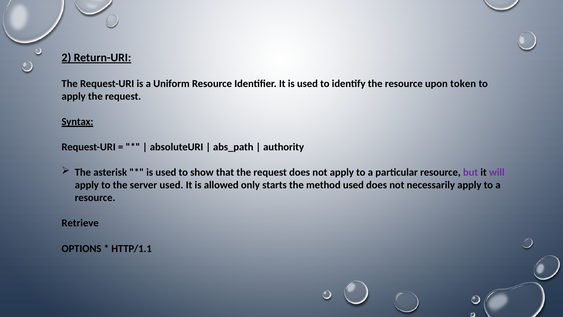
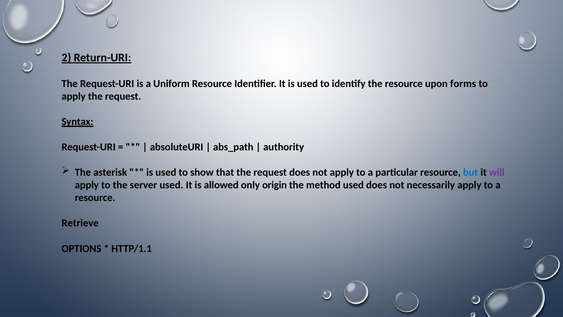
token: token -> forms
but colour: purple -> blue
starts: starts -> origin
